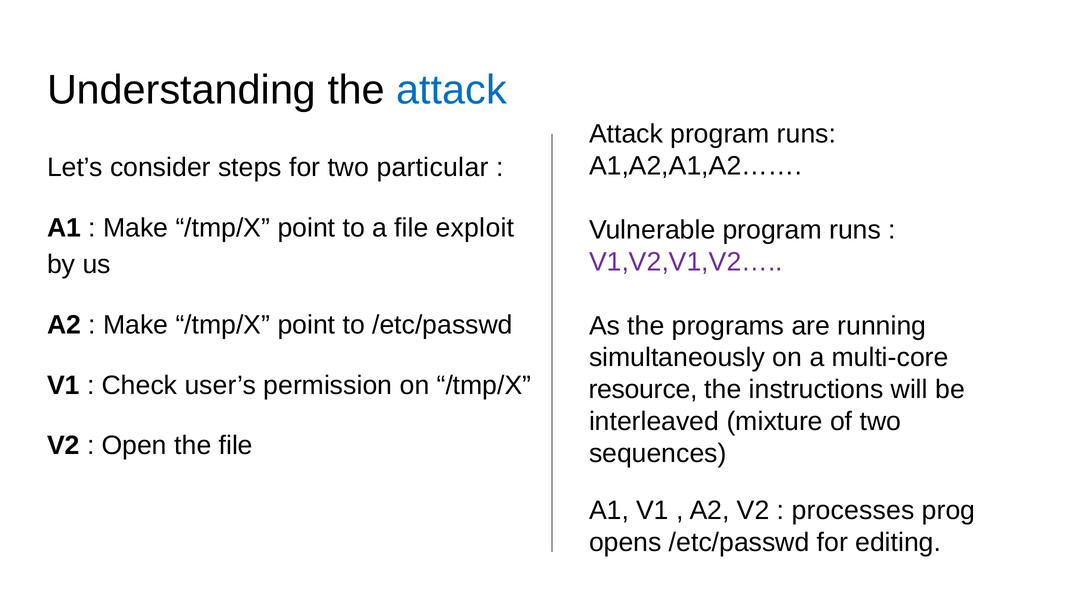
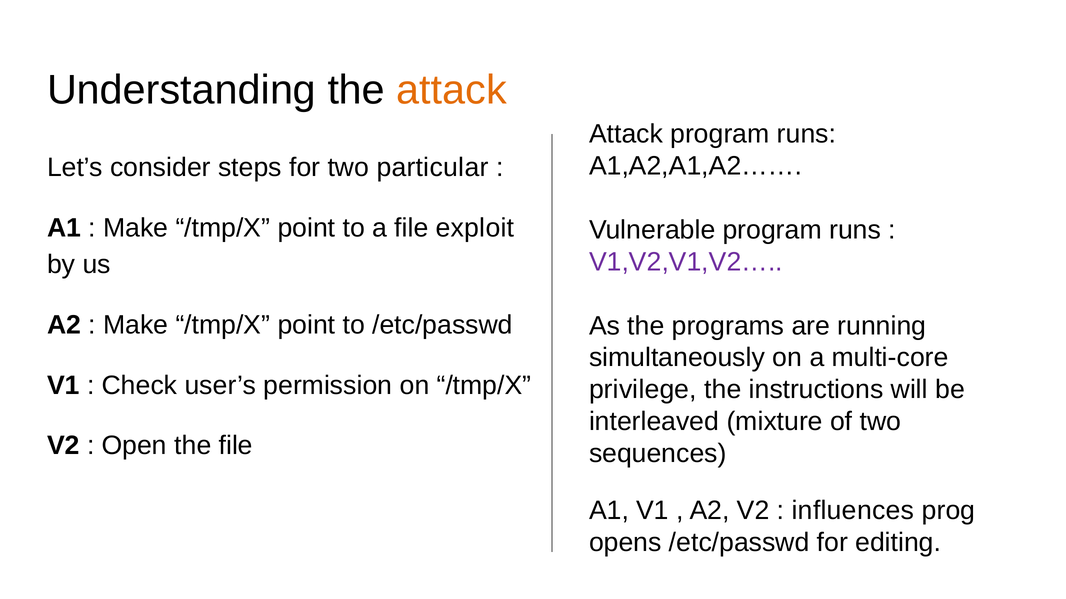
attack at (452, 90) colour: blue -> orange
resource: resource -> privilege
processes: processes -> influences
